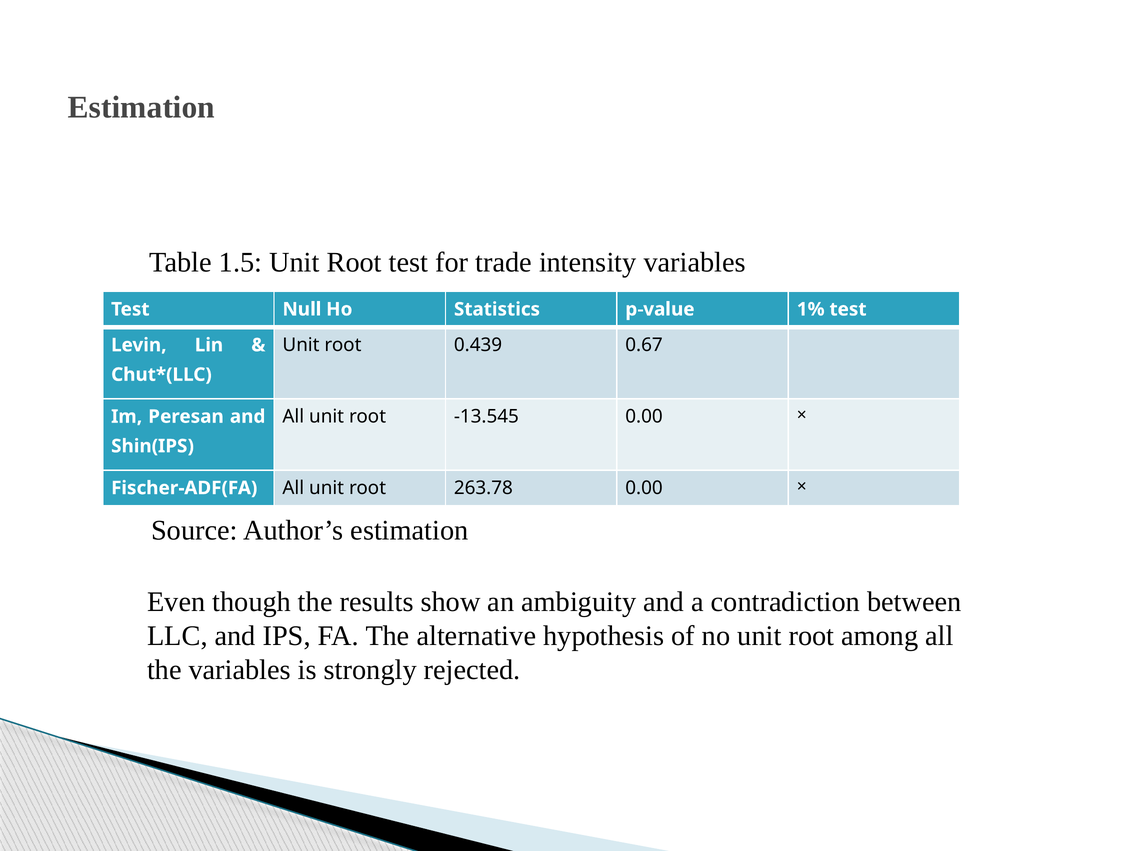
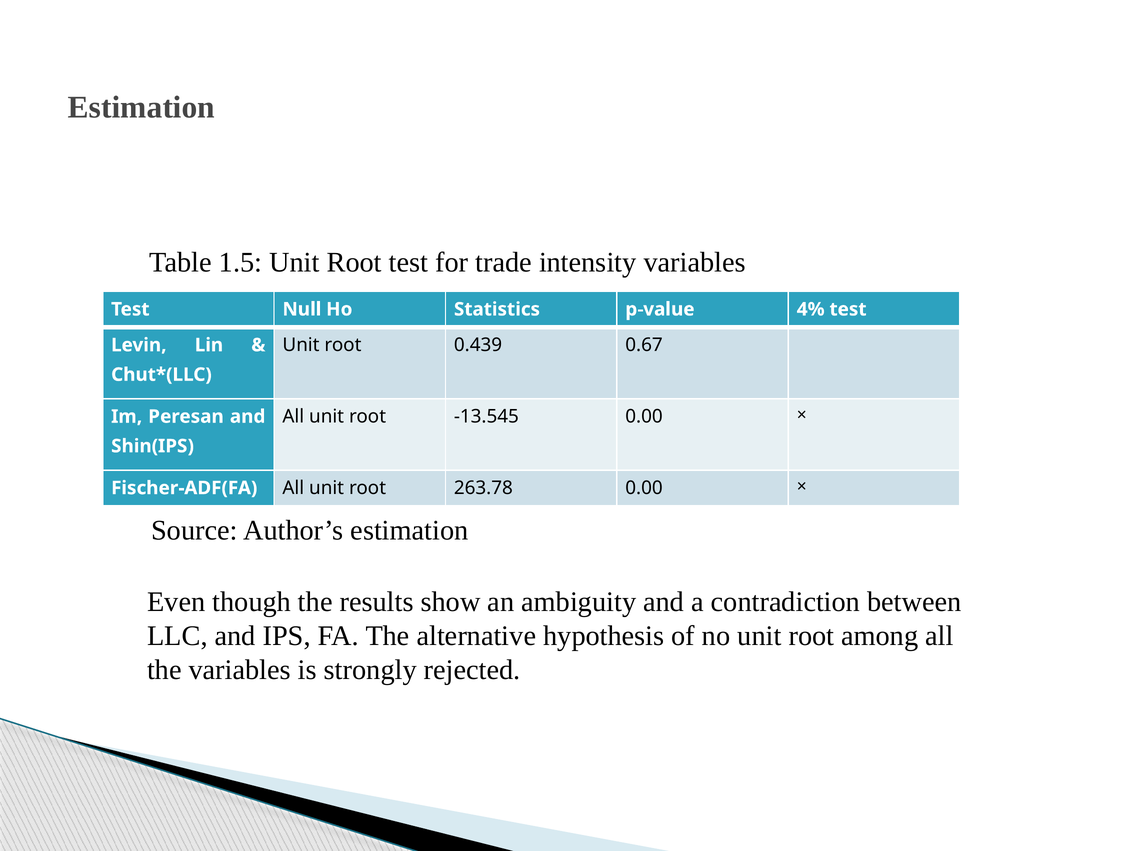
1%: 1% -> 4%
